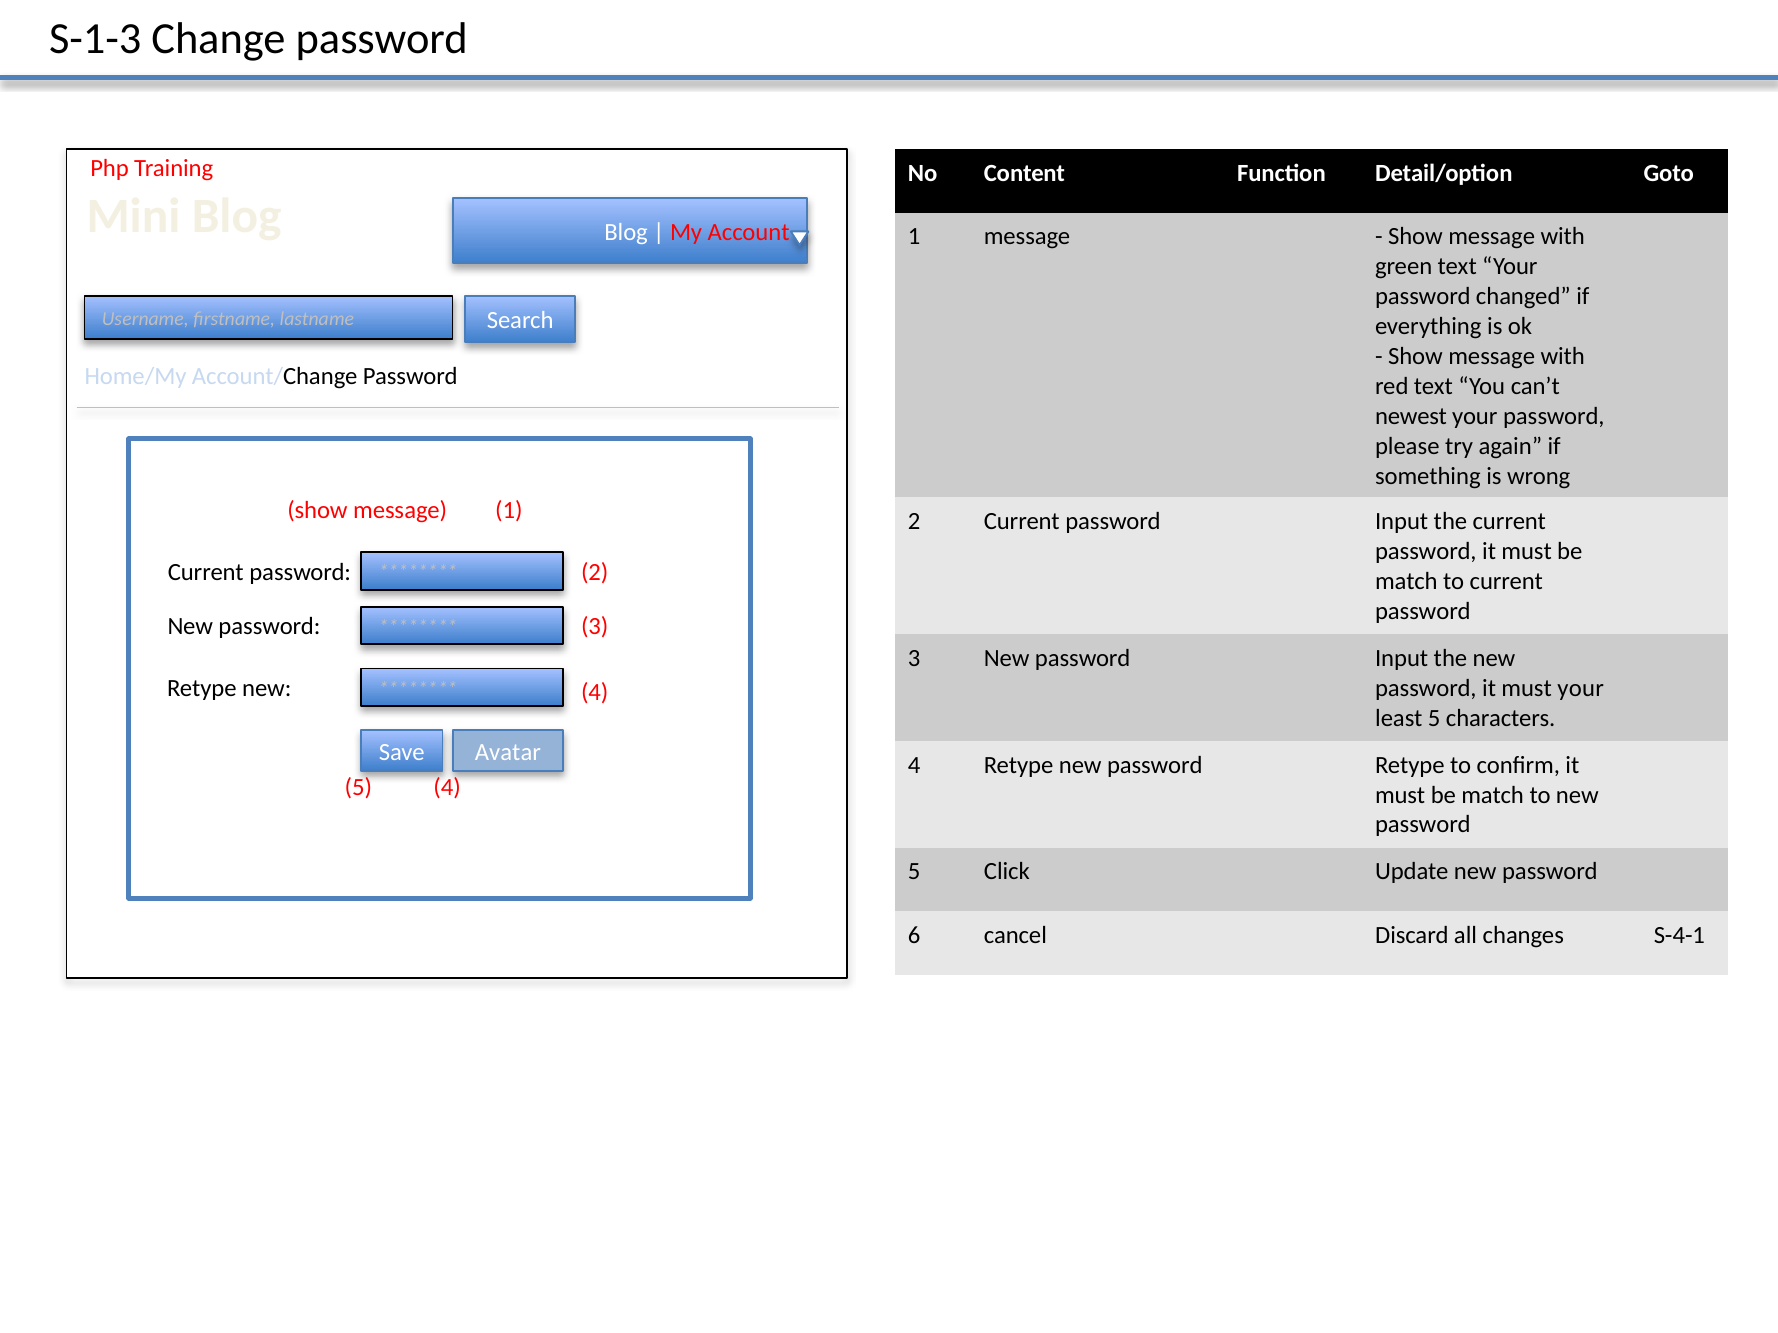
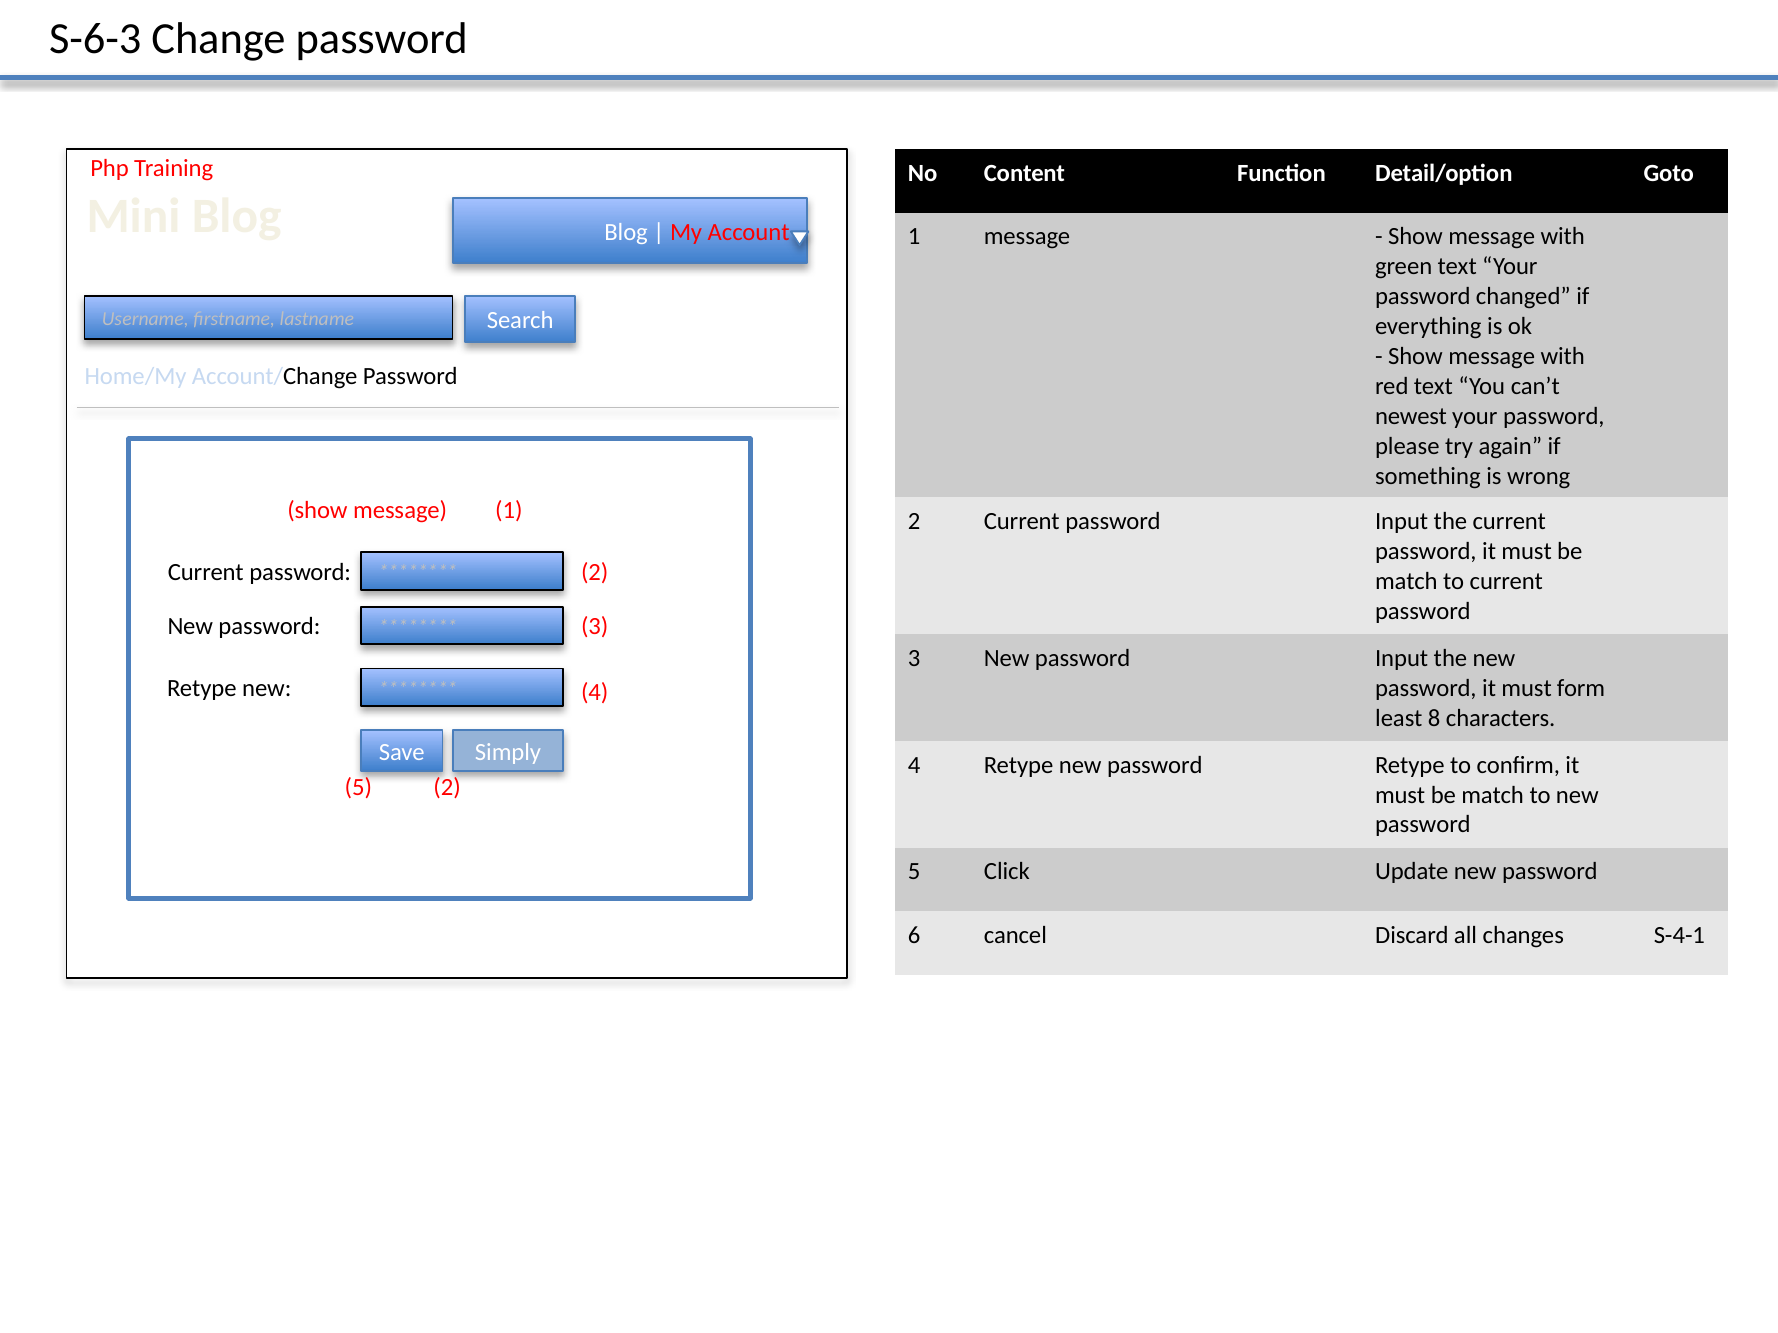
S-1-3: S-1-3 -> S-6-3
must your: your -> form
least 5: 5 -> 8
Avatar: Avatar -> Simply
5 4: 4 -> 2
